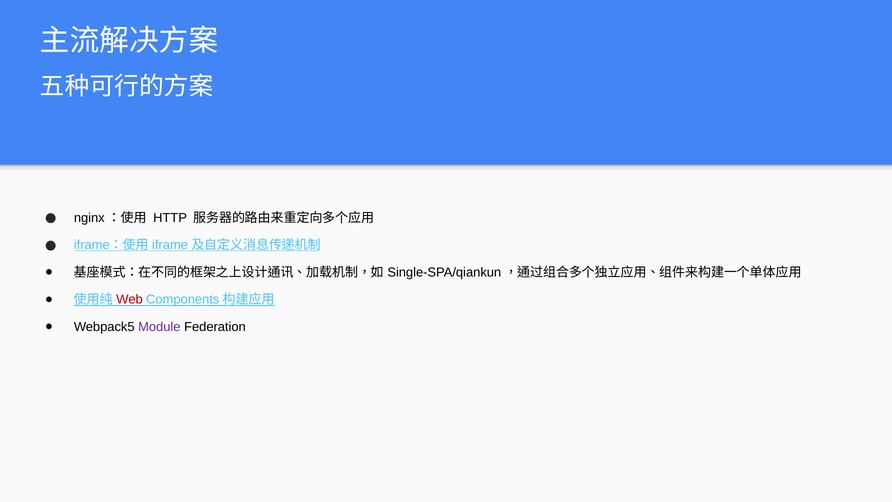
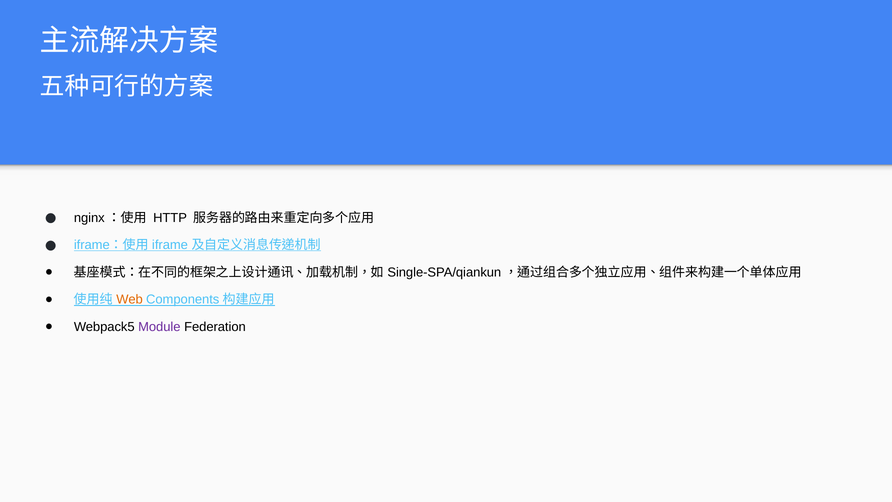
Web colour: red -> orange
